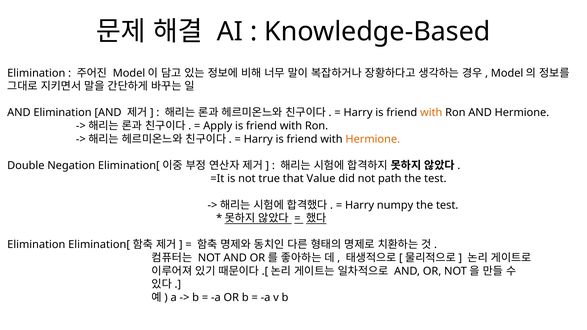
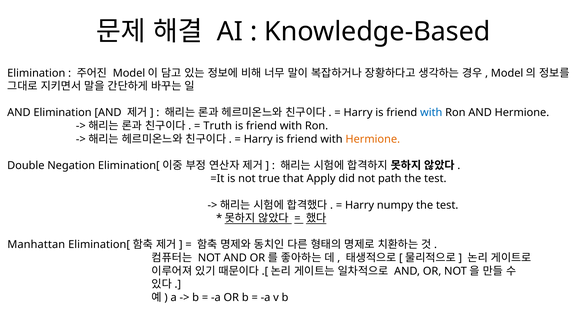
with at (431, 113) colour: orange -> blue
Apply: Apply -> Truth
Value: Value -> Apply
Elimination at (36, 245): Elimination -> Manhattan
